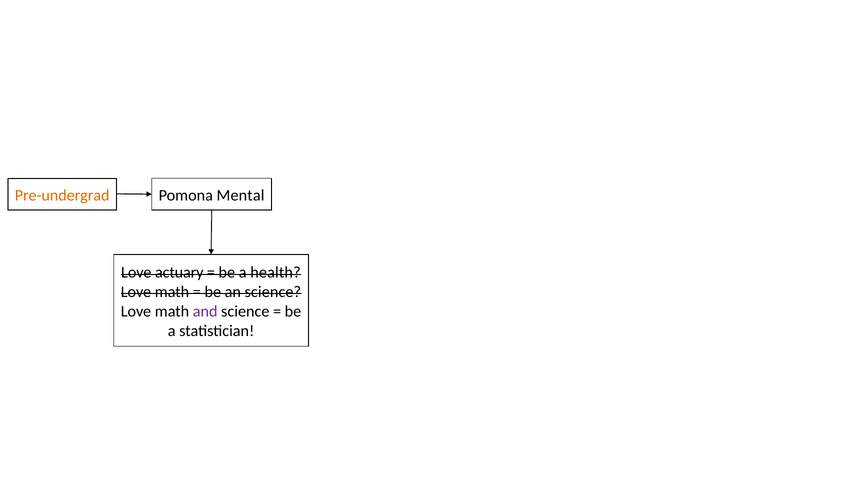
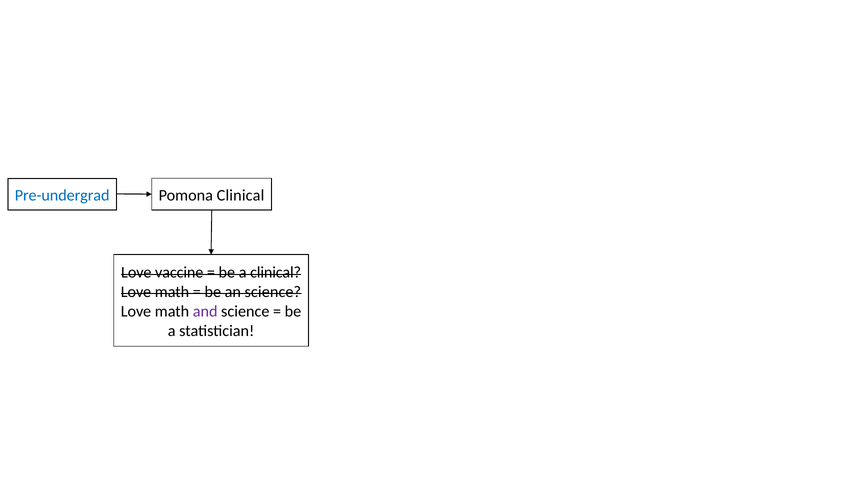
Pre-undergrad colour: orange -> blue
Pomona Mental: Mental -> Clinical
actuary: actuary -> vaccine
a health: health -> clinical
